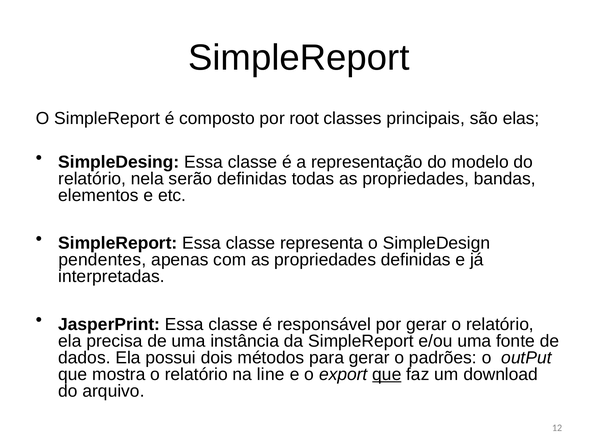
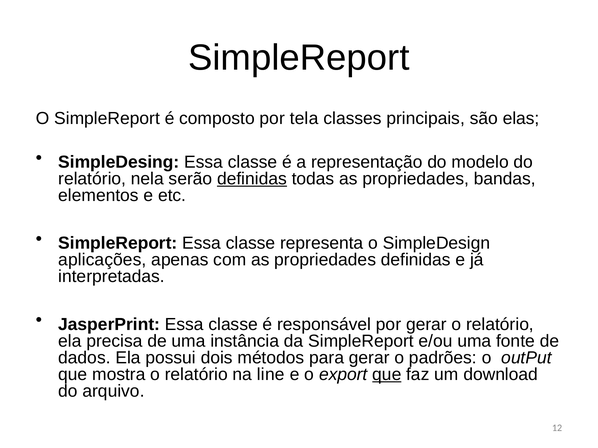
root: root -> tela
definidas at (252, 179) underline: none -> present
pendentes: pendentes -> aplicações
